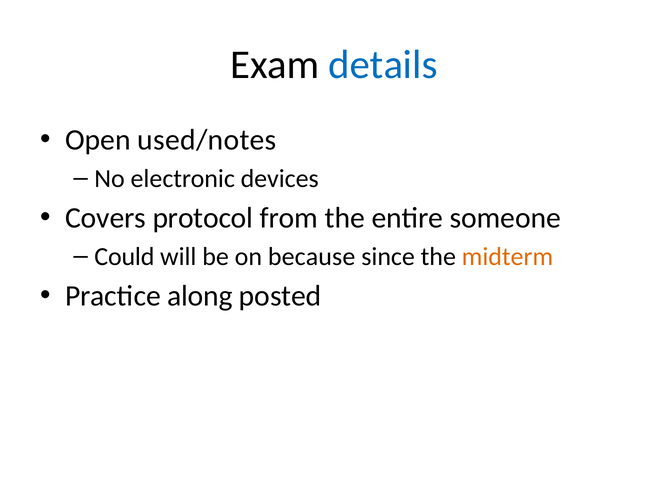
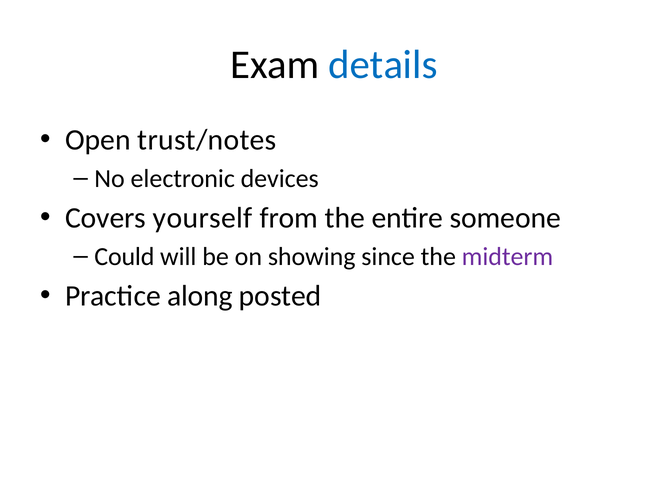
used/notes: used/notes -> trust/notes
protocol: protocol -> yourself
because: because -> showing
midterm colour: orange -> purple
